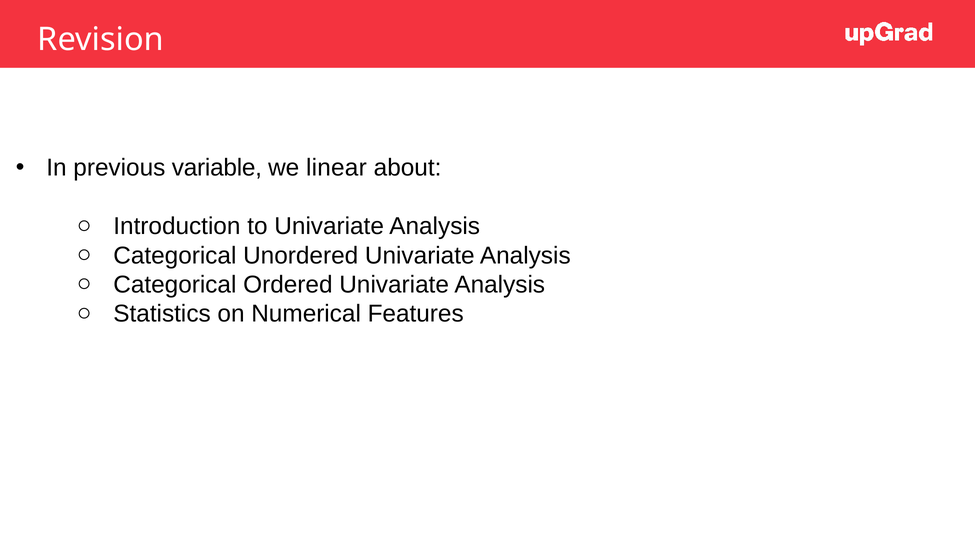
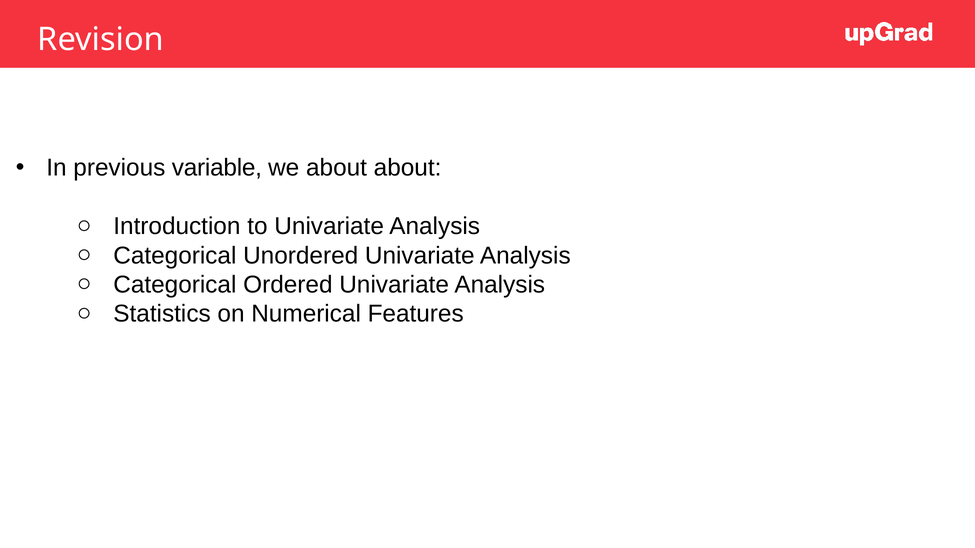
we linear: linear -> about
